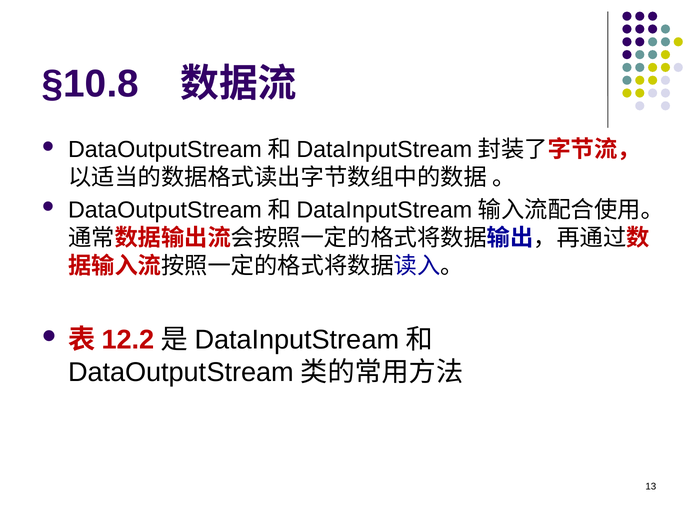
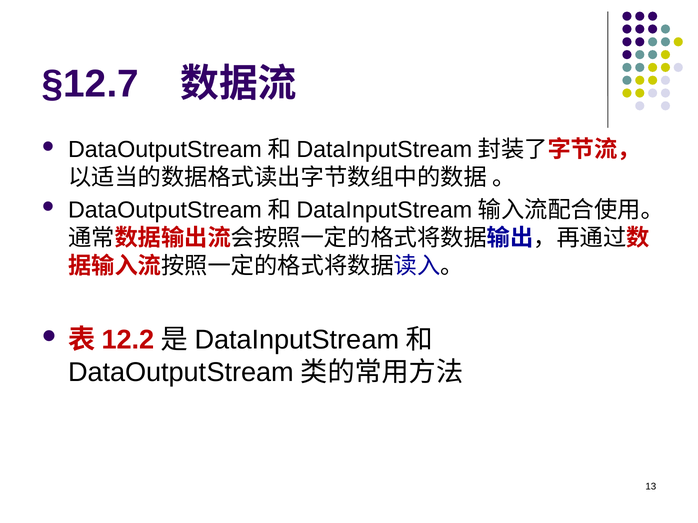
§10.8: §10.8 -> §12.7
